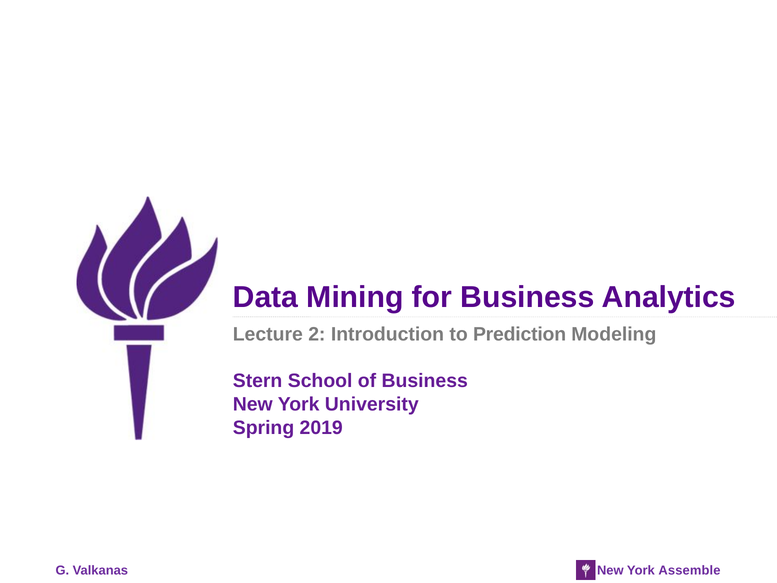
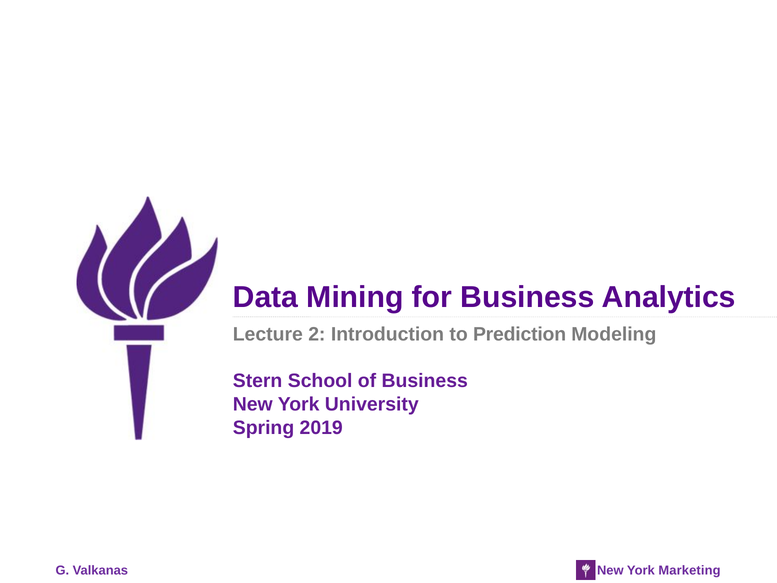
Assemble: Assemble -> Marketing
